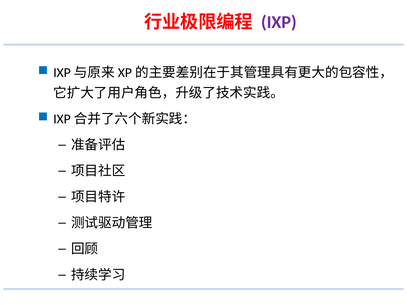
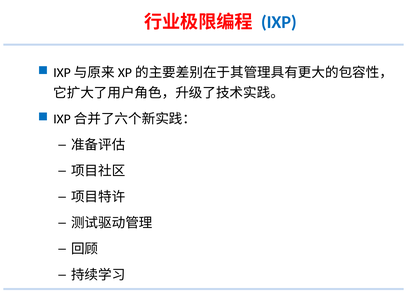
IXP colour: purple -> blue
